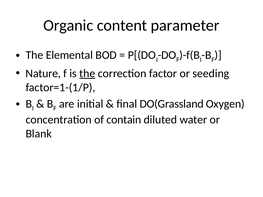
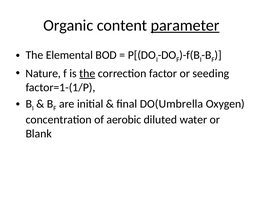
parameter underline: none -> present
DO(Grassland: DO(Grassland -> DO(Umbrella
contain: contain -> aerobic
